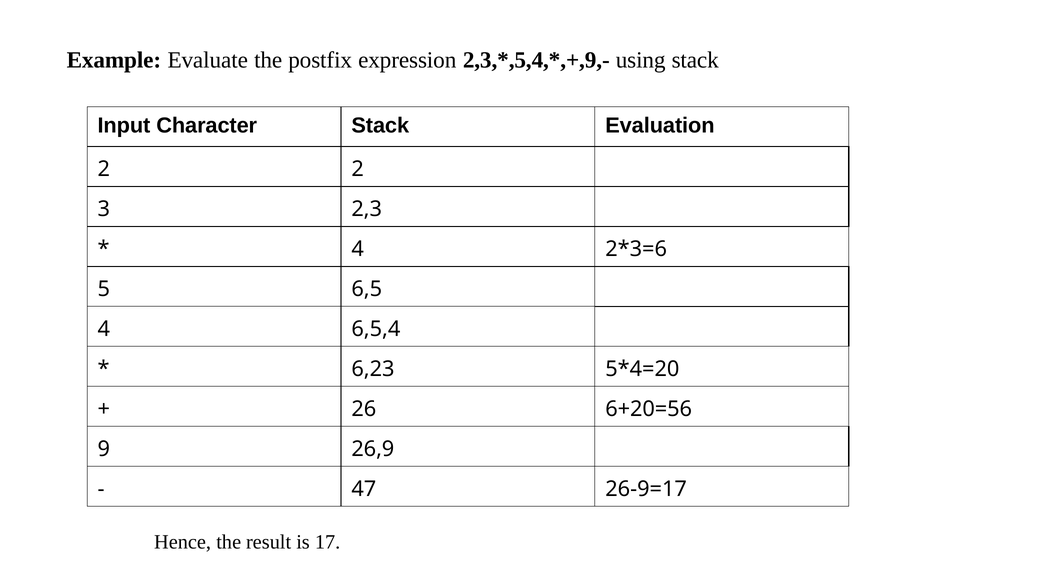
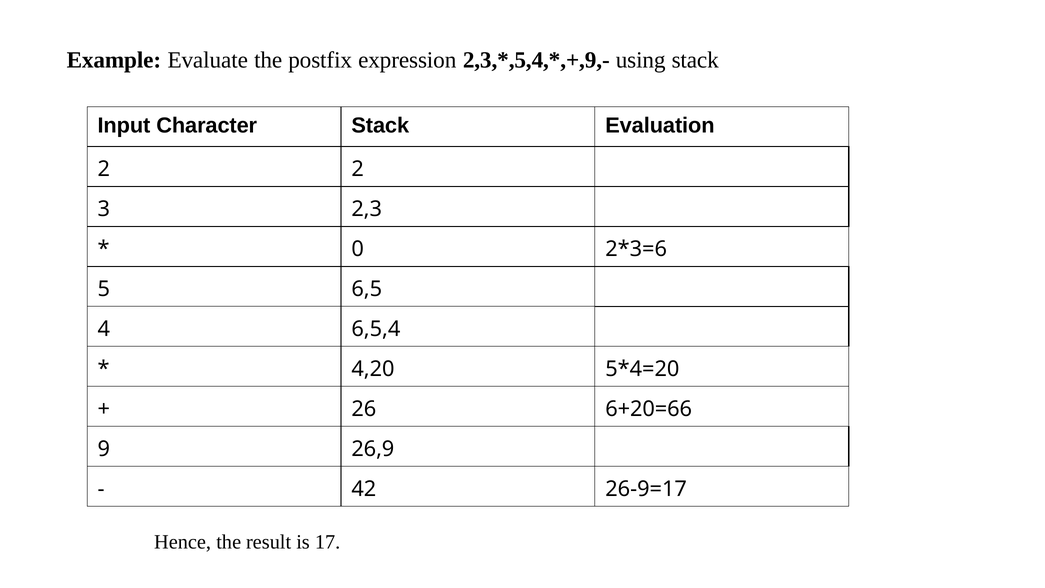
4 at (358, 249): 4 -> 0
6,23: 6,23 -> 4,20
6+20=56: 6+20=56 -> 6+20=66
47: 47 -> 42
